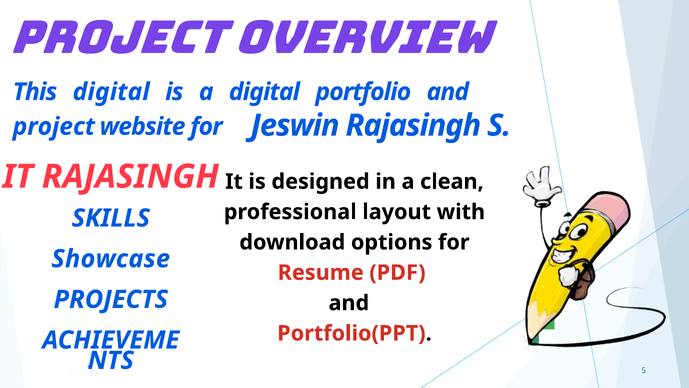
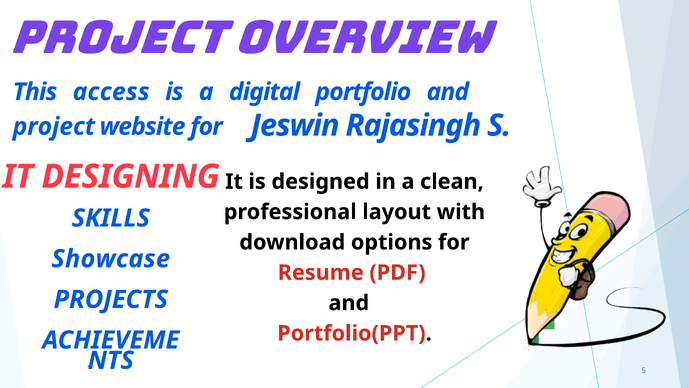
This digital: digital -> access
IT RAJASINGH: RAJASINGH -> DESIGNING
